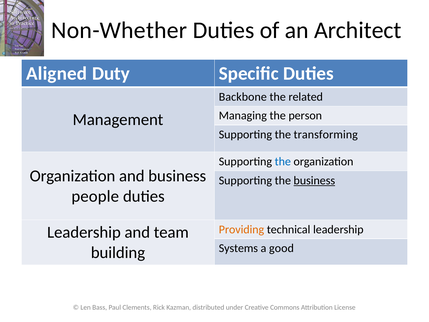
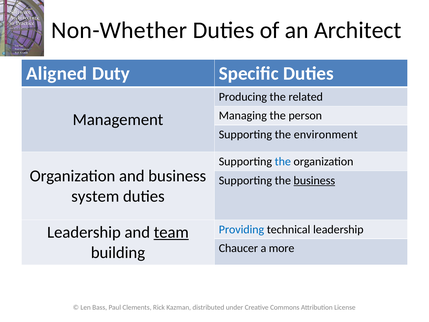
Backbone: Backbone -> Producing
transforming: transforming -> environment
people: people -> system
Providing colour: orange -> blue
team underline: none -> present
Systems: Systems -> Chaucer
good: good -> more
